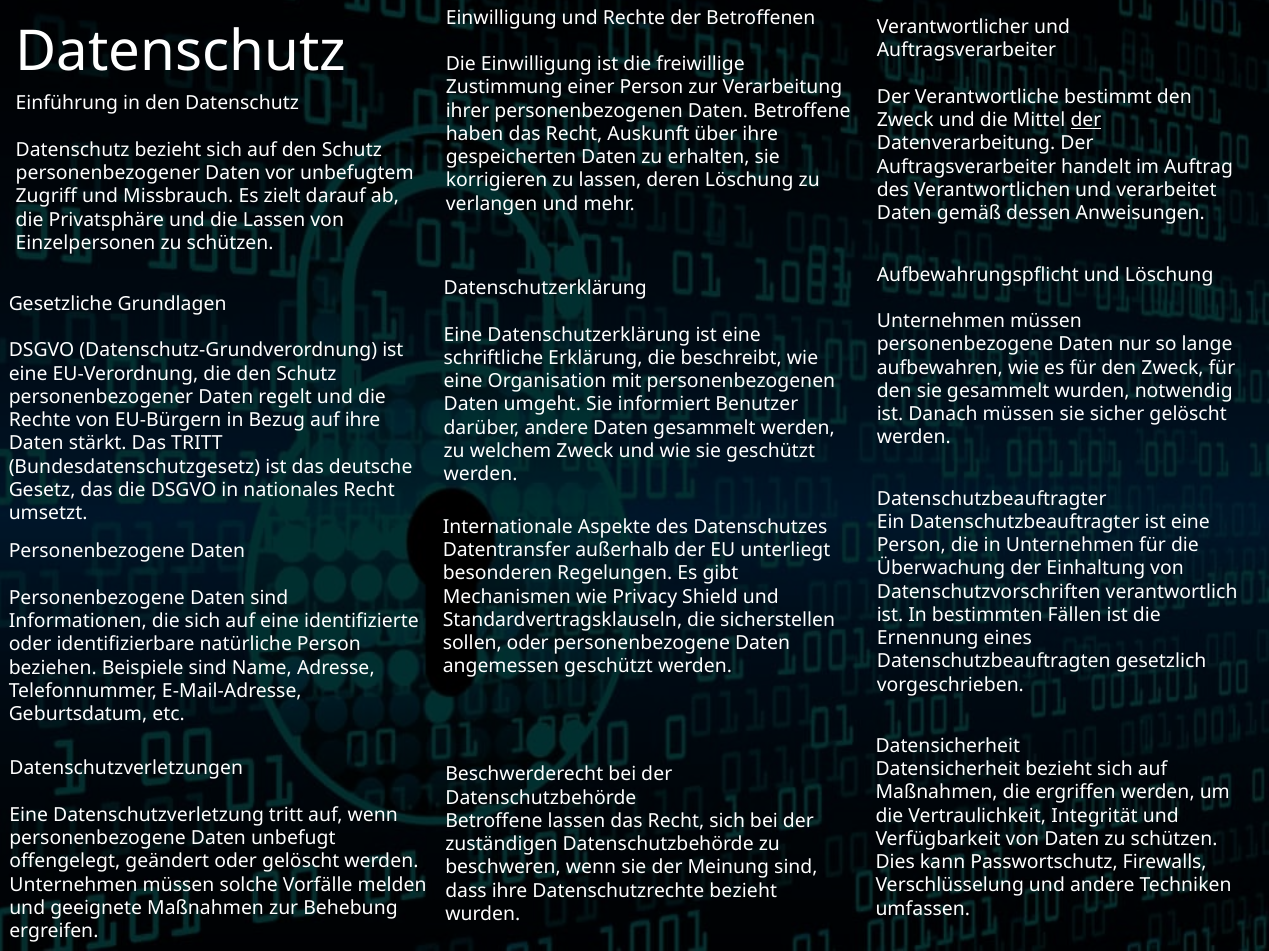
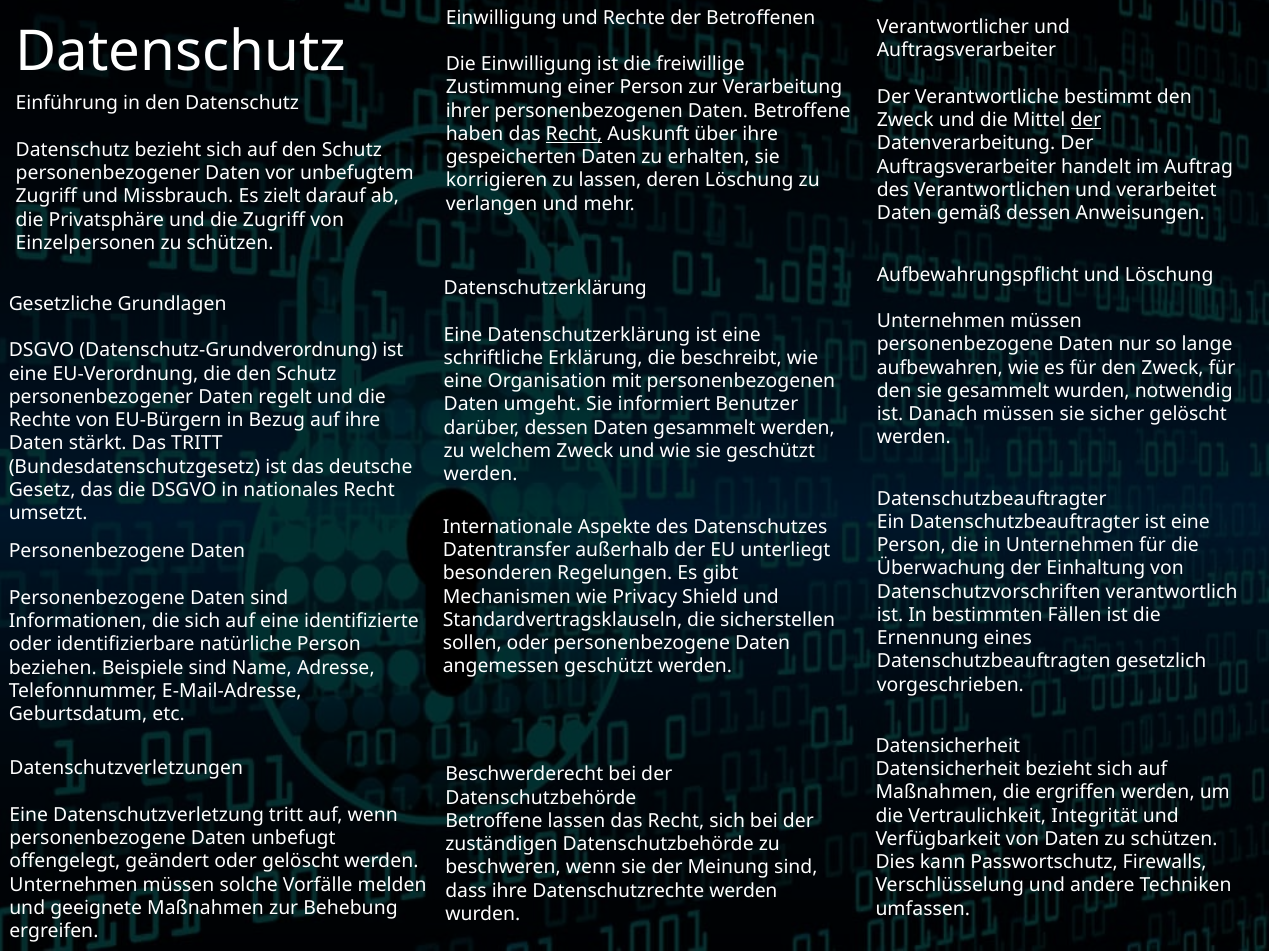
Recht at (574, 134) underline: none -> present
die Lassen: Lassen -> Zugriff
darüber andere: andere -> dessen
Datenschutzrechte bezieht: bezieht -> werden
